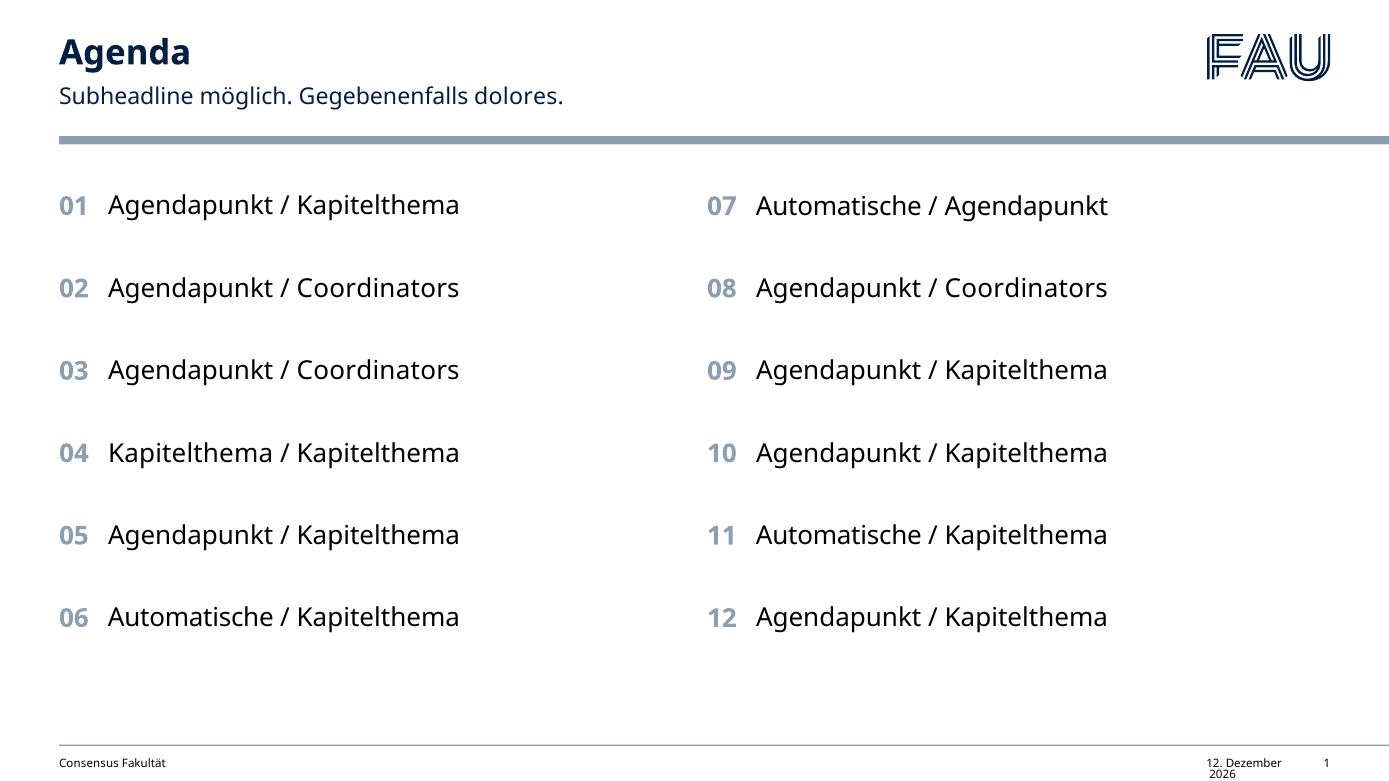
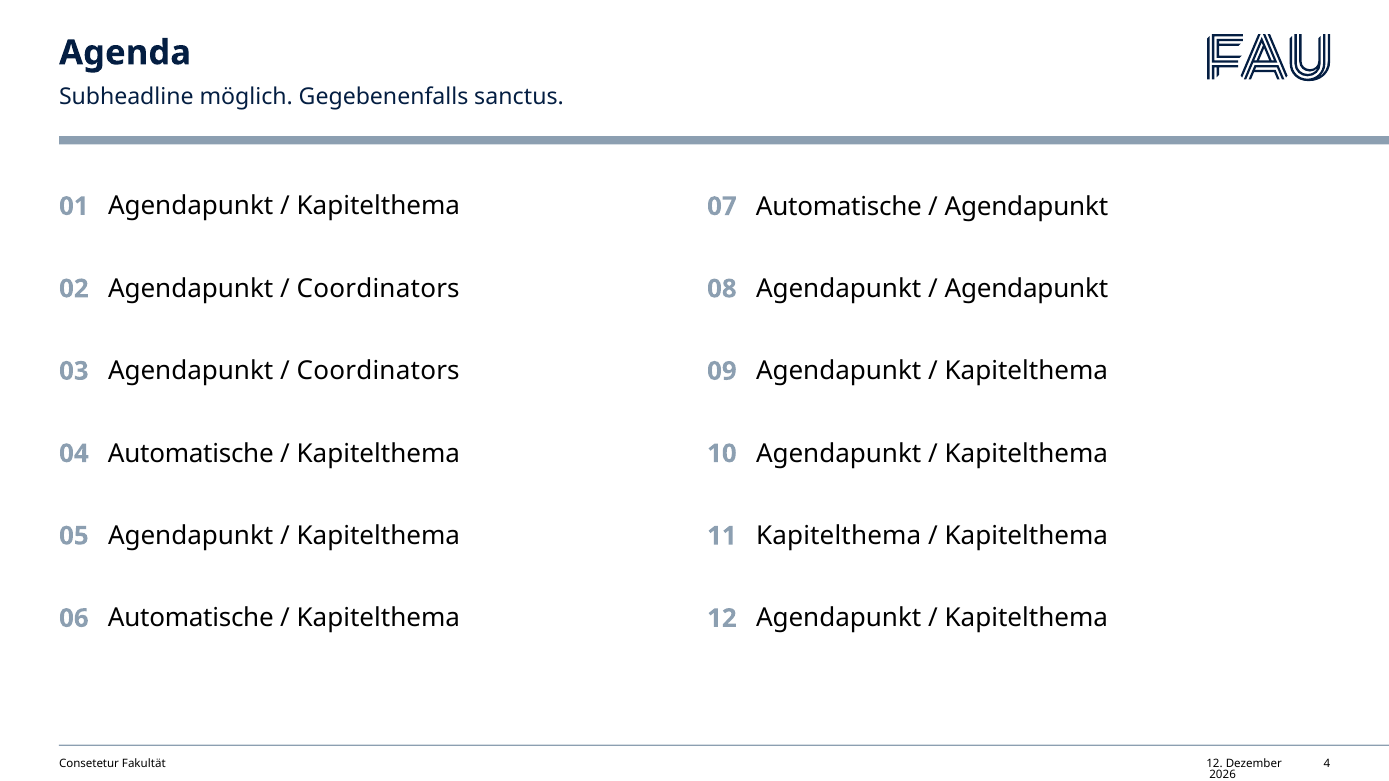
dolores: dolores -> sanctus
Coordinators at (1026, 289): Coordinators -> Agendapunkt
Kapitelthema at (191, 454): Kapitelthema -> Automatische
Automatische at (839, 536): Automatische -> Kapitelthema
Consensus: Consensus -> Consetetur
1: 1 -> 4
